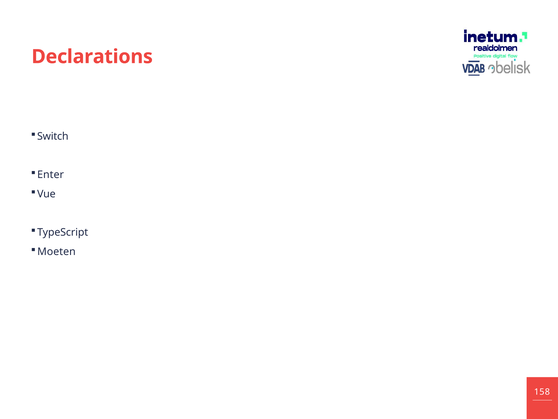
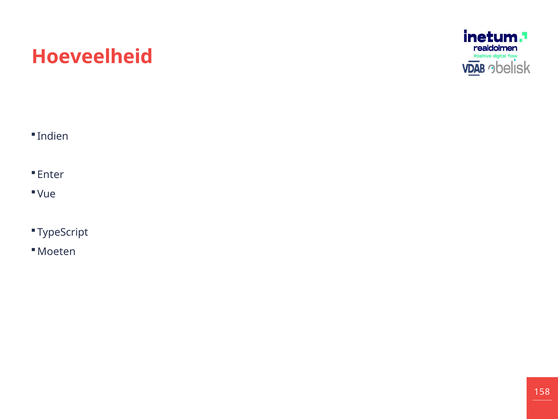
Declarations: Declarations -> Hoeveelheid
Switch: Switch -> Indien
